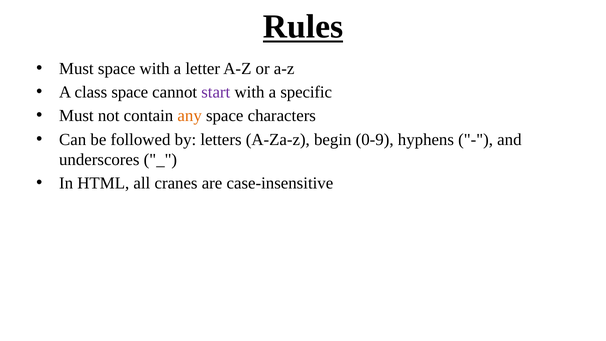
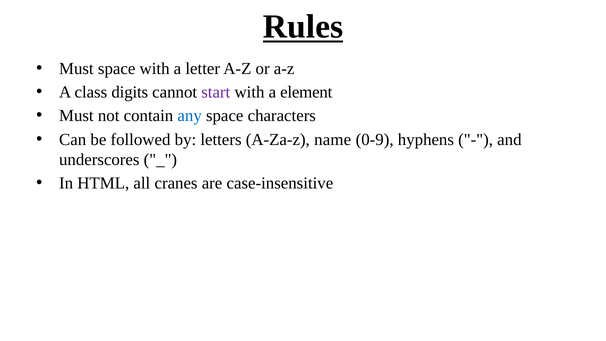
class space: space -> digits
specific: specific -> element
any colour: orange -> blue
begin: begin -> name
